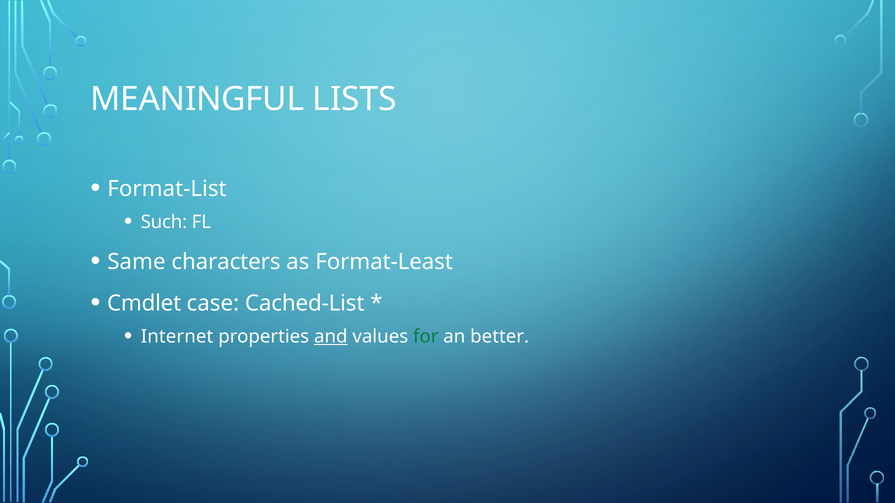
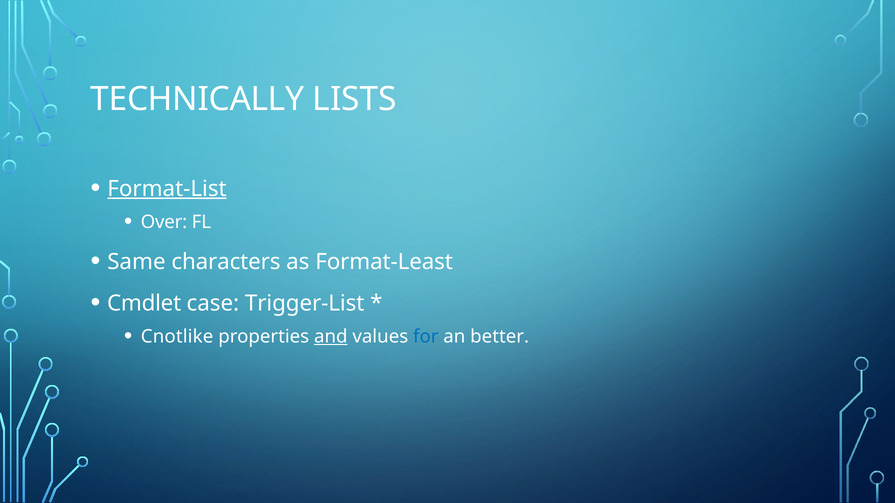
MEANINGFUL: MEANINGFUL -> TECHNICALLY
Format-List underline: none -> present
Such: Such -> Over
Cached-List: Cached-List -> Trigger-List
Internet: Internet -> Cnotlike
for colour: green -> blue
